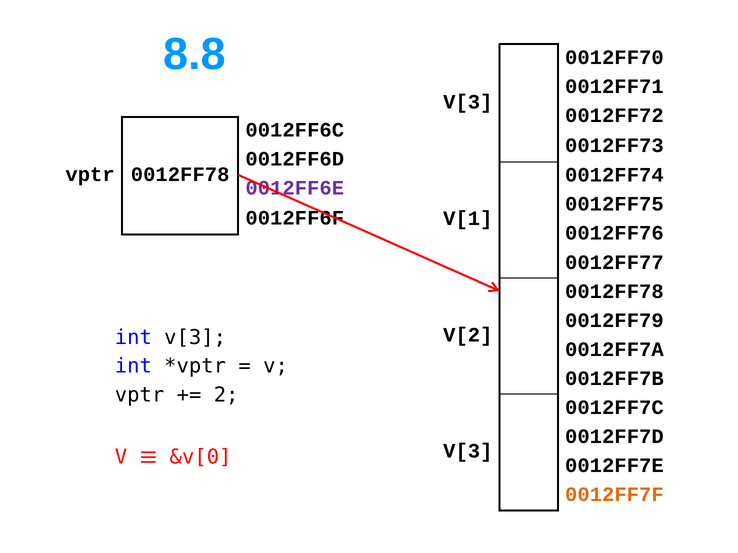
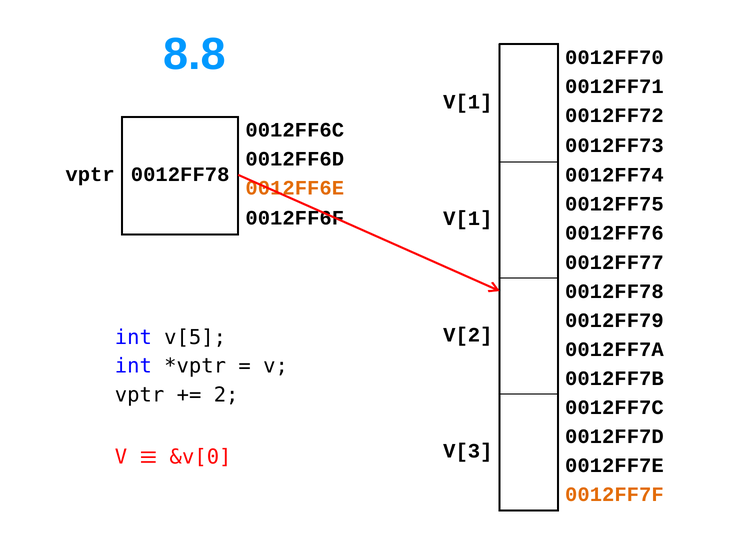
V[3 at (468, 102): V[3 -> V[1
0012FF6E colour: purple -> orange
int v[3: v[3 -> v[5
